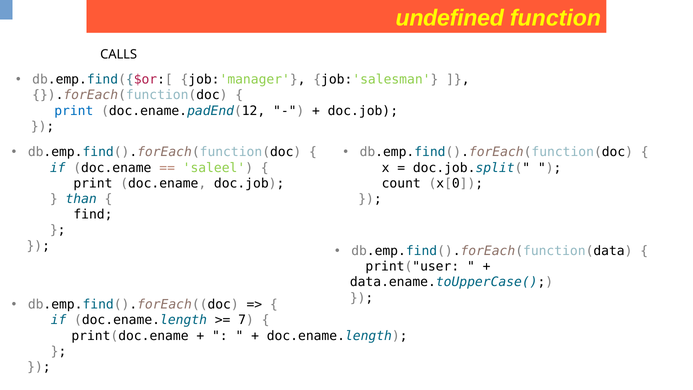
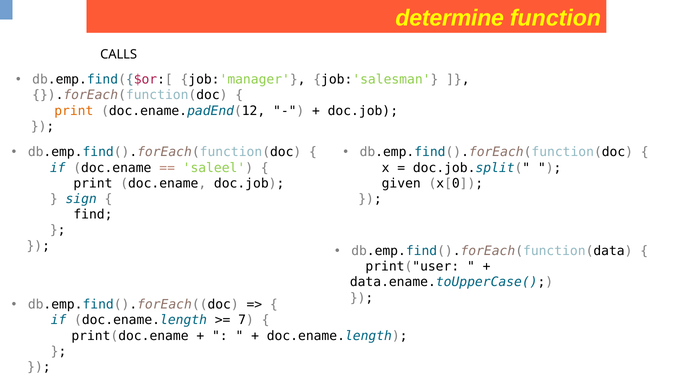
undefined: undefined -> determine
print at (74, 111) colour: blue -> orange
count: count -> given
than: than -> sign
